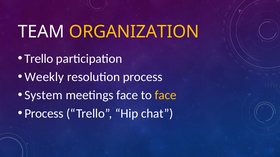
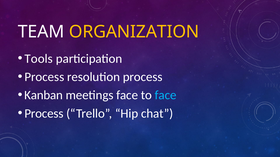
Trello at (39, 59): Trello -> Tools
Weekly at (44, 77): Weekly -> Process
System: System -> Kanban
face at (166, 95) colour: yellow -> light blue
